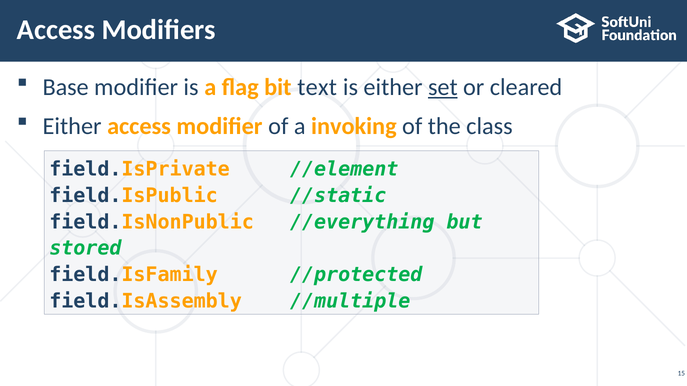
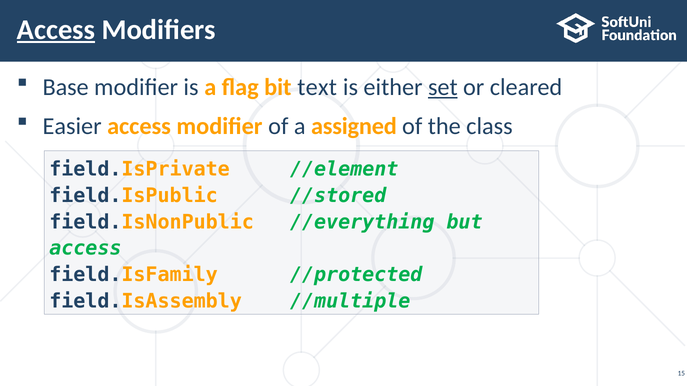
Access at (56, 30) underline: none -> present
Either at (72, 126): Either -> Easier
invoking: invoking -> assigned
//static: //static -> //stored
stored at (85, 249): stored -> access
